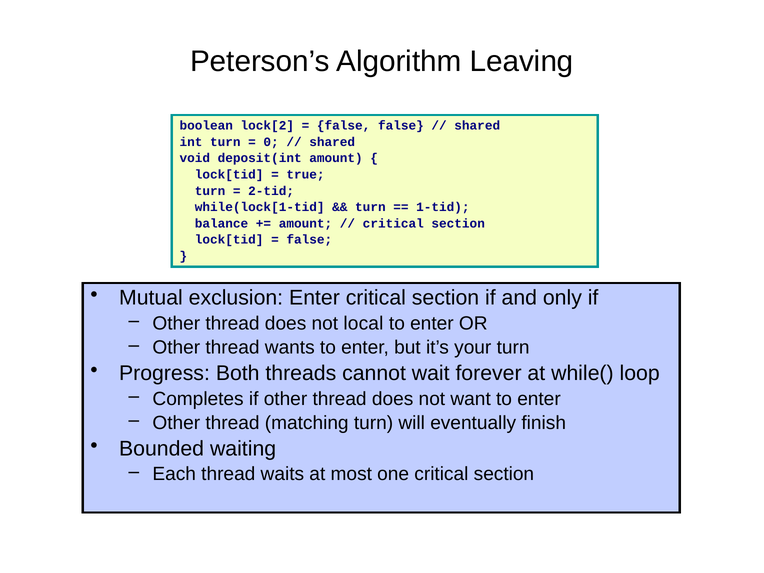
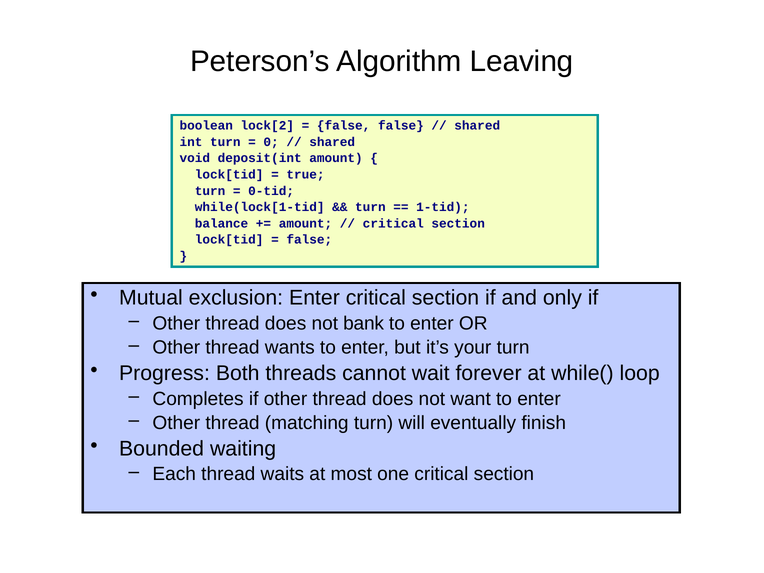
2-tid: 2-tid -> 0-tid
local: local -> bank
